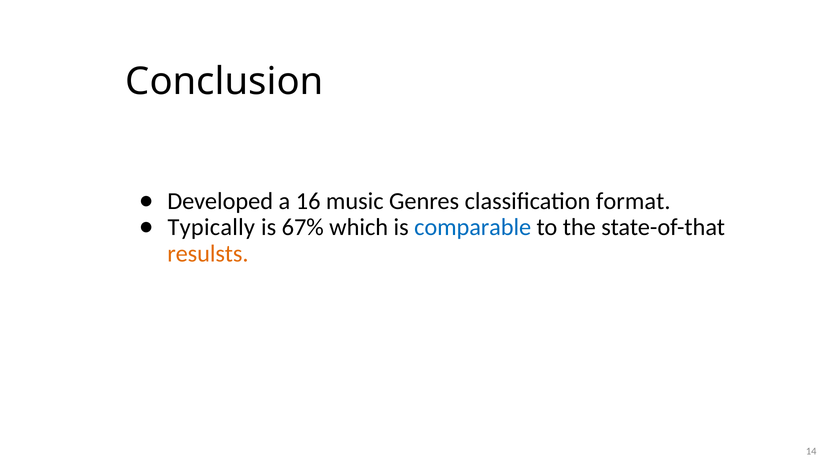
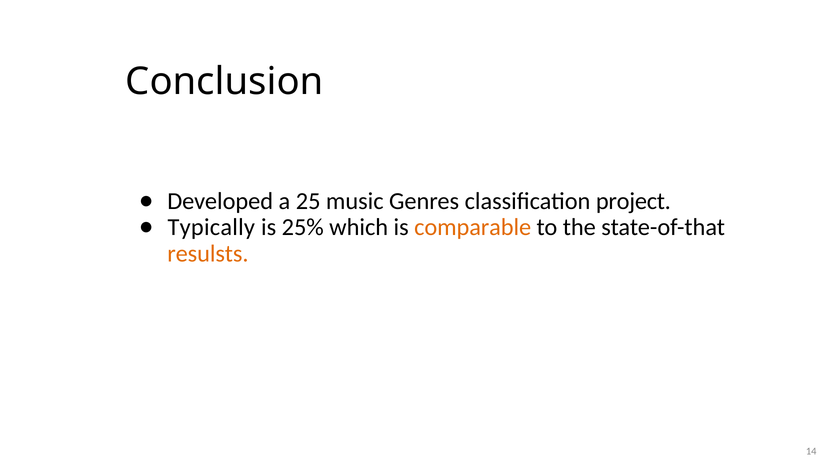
16: 16 -> 25
format: format -> project
67%: 67% -> 25%
comparable colour: blue -> orange
